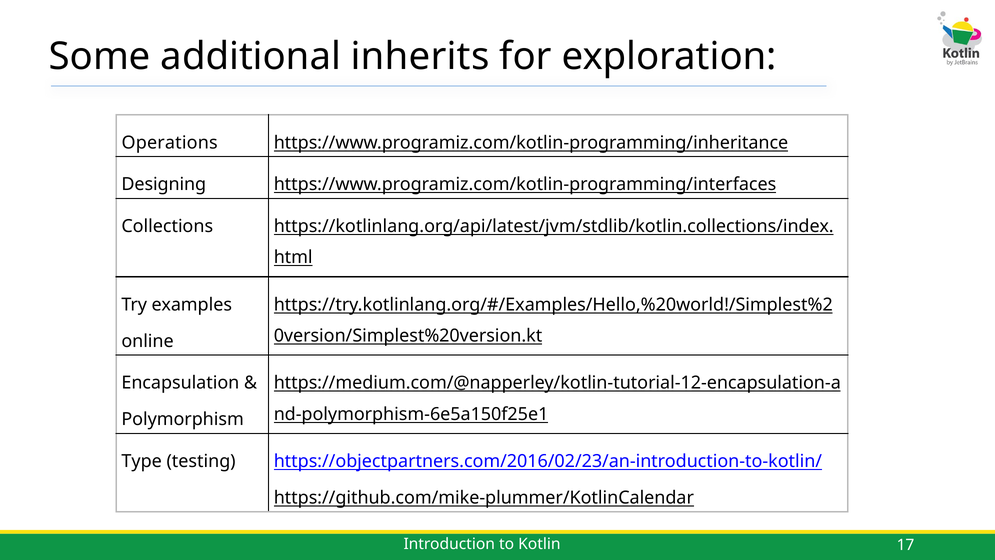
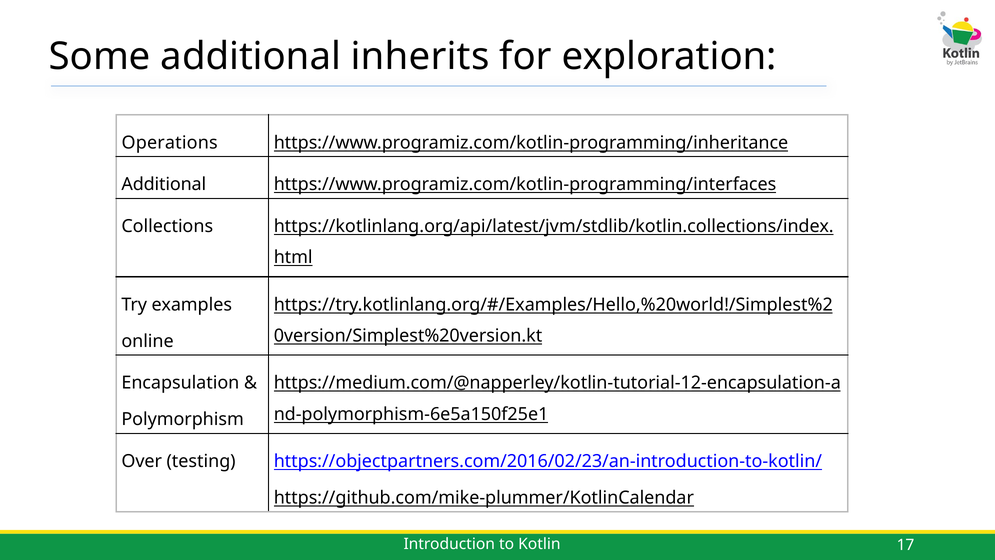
Designing at (164, 184): Designing -> Additional
Type: Type -> Over
